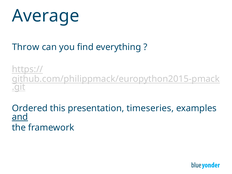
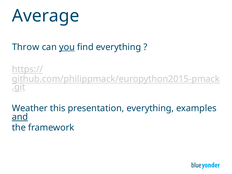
you underline: none -> present
Ordered: Ordered -> Weather
presentation timeseries: timeseries -> everything
